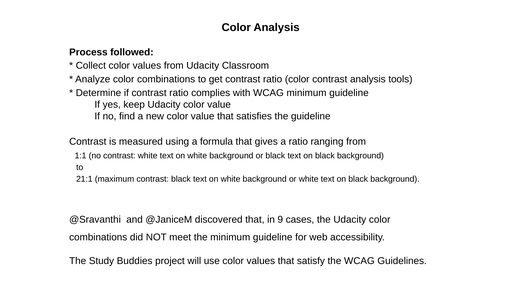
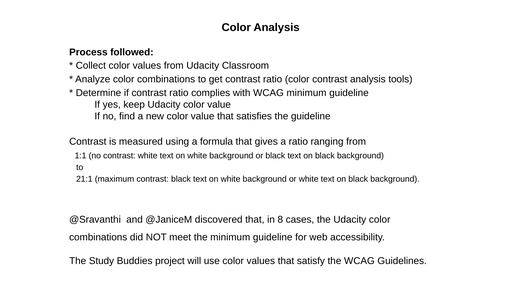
9: 9 -> 8
